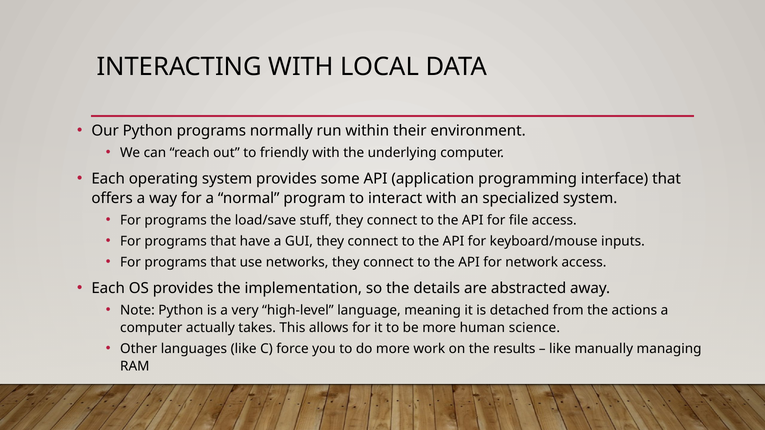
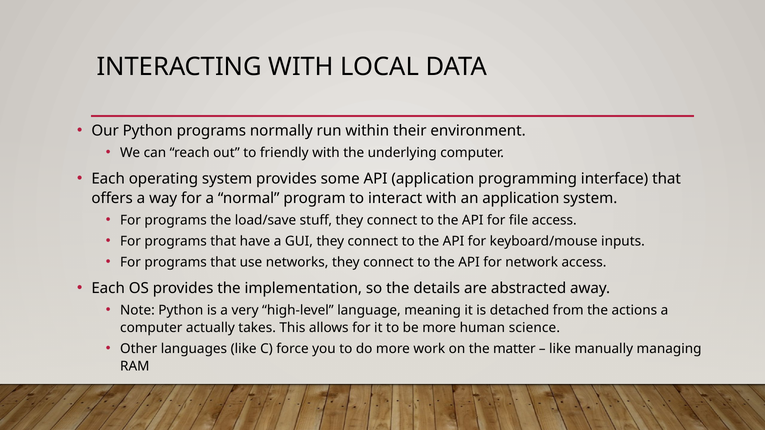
an specialized: specialized -> application
results: results -> matter
